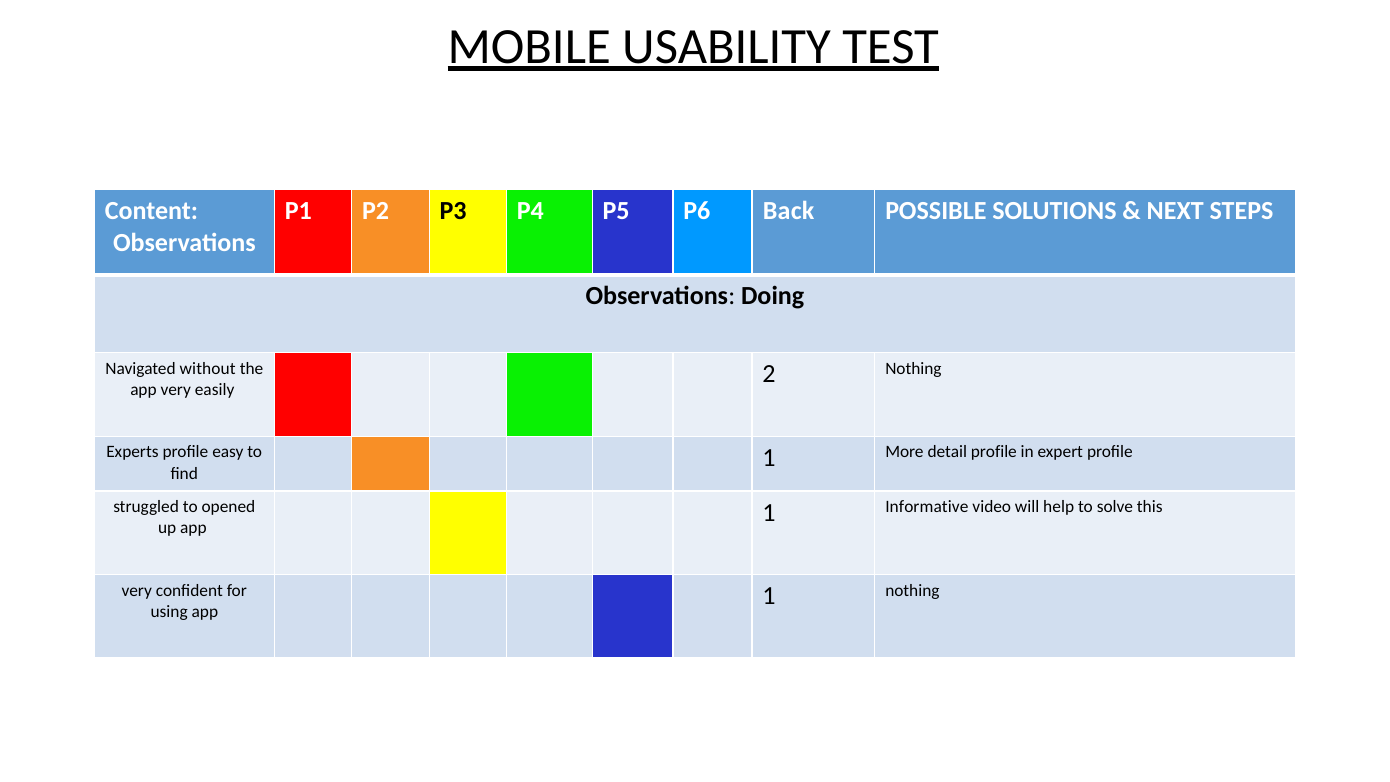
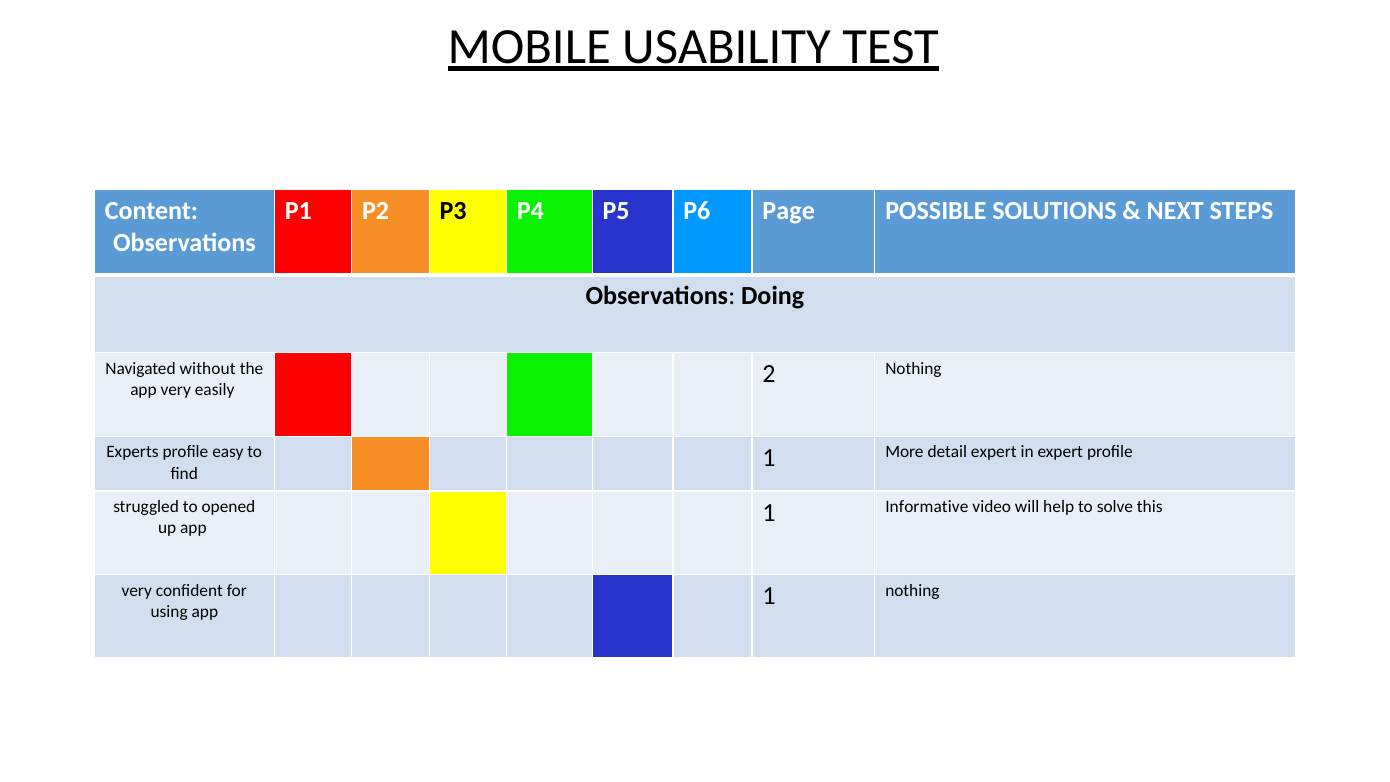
Back: Back -> Page
detail profile: profile -> expert
